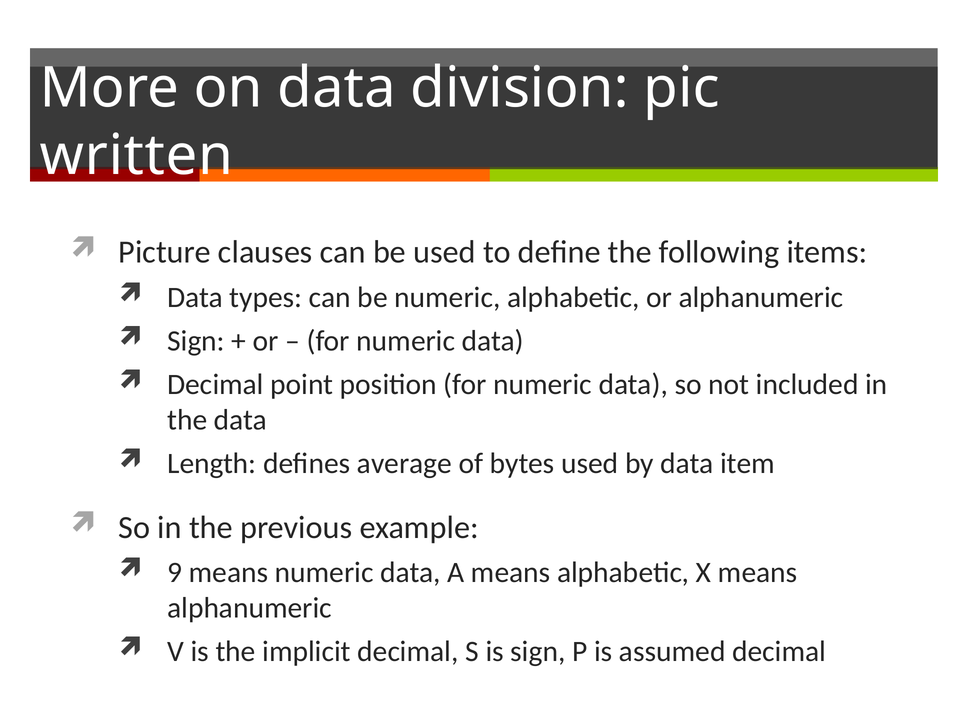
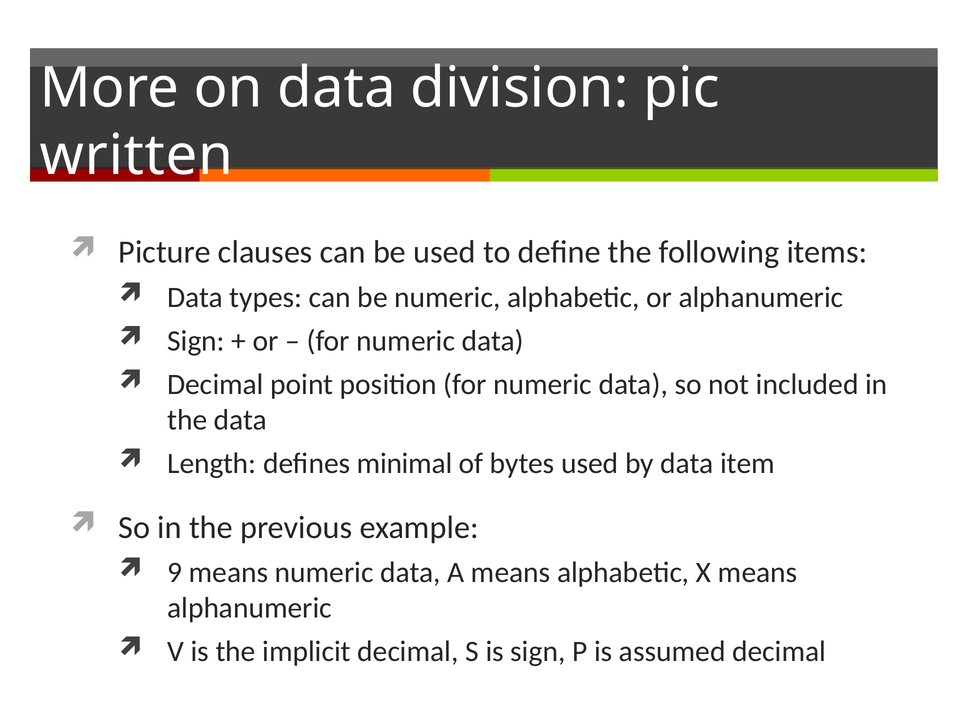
average: average -> minimal
